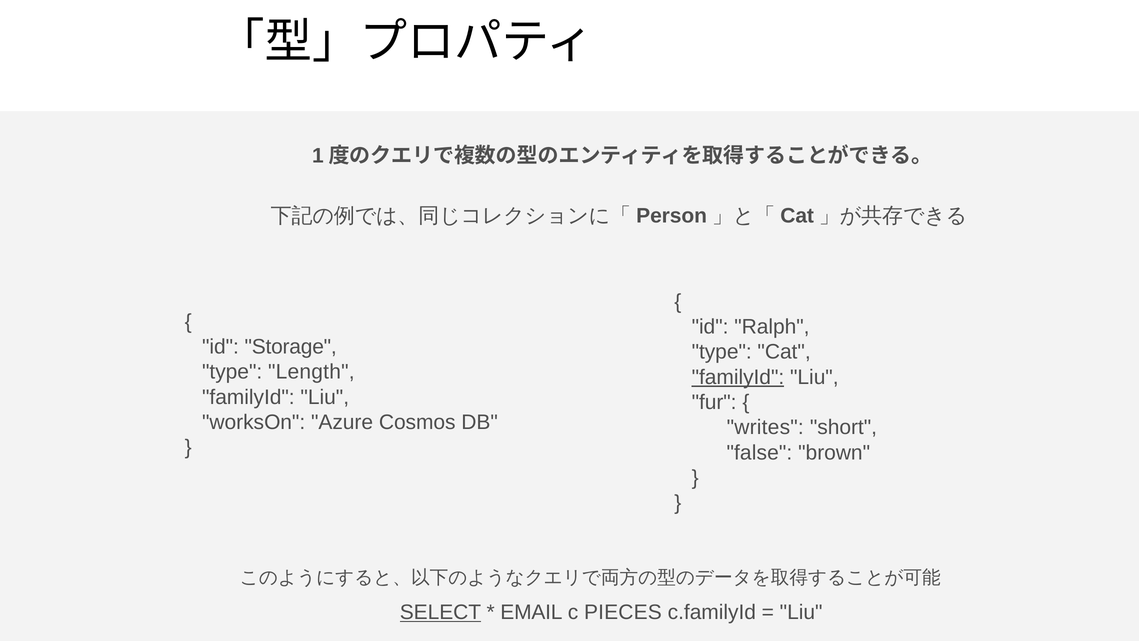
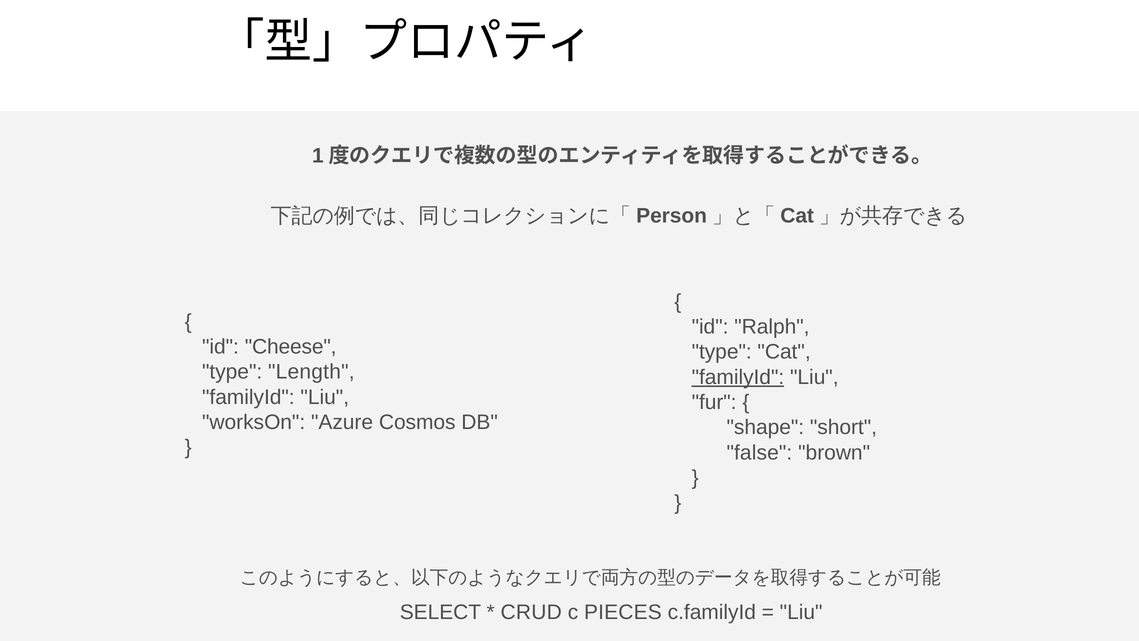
Storage: Storage -> Cheese
writes: writes -> shape
SELECT underline: present -> none
EMAIL: EMAIL -> CRUD
